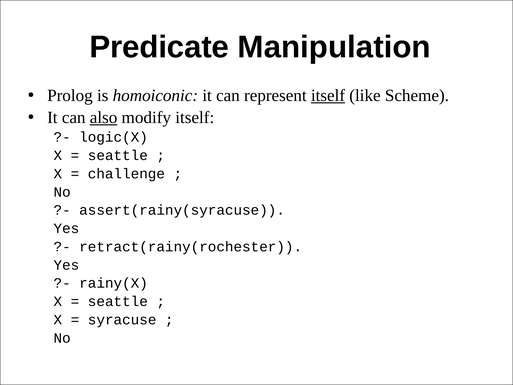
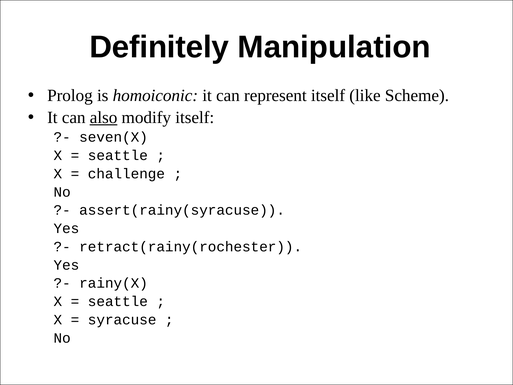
Predicate: Predicate -> Definitely
itself at (328, 95) underline: present -> none
logic(X: logic(X -> seven(X
